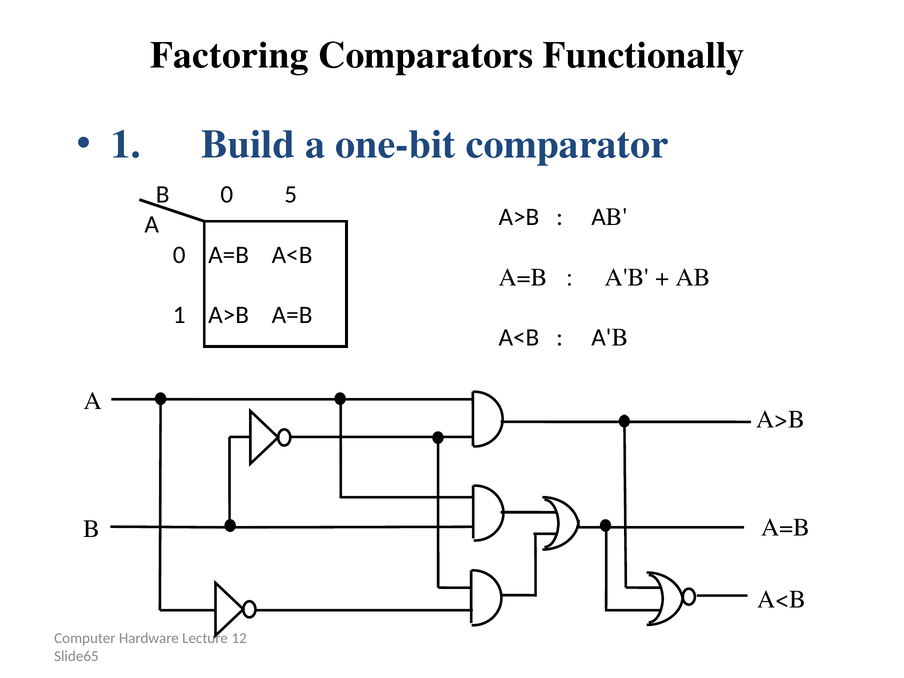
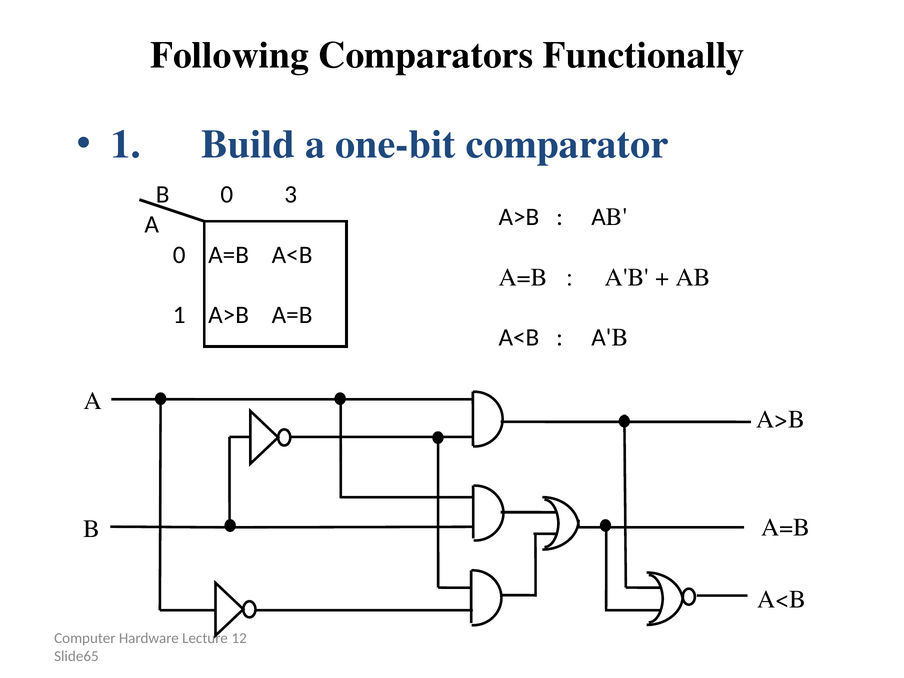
Factoring: Factoring -> Following
5: 5 -> 3
